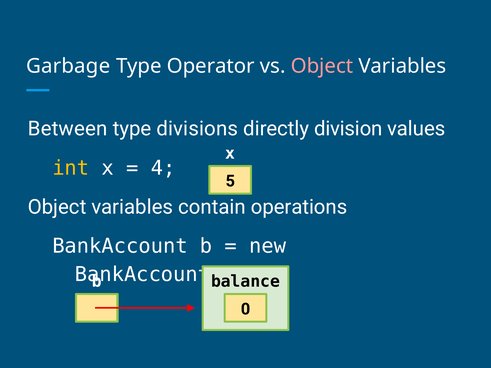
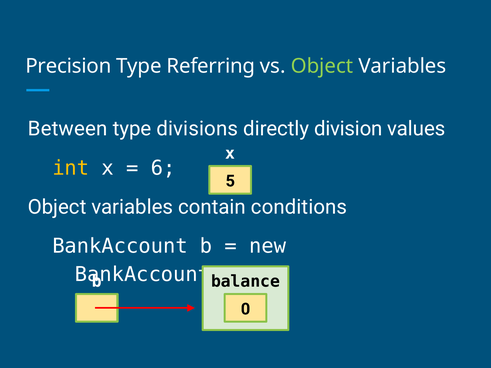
Garbage: Garbage -> Precision
Operator: Operator -> Referring
Object at (322, 66) colour: pink -> light green
4: 4 -> 6
operations: operations -> conditions
